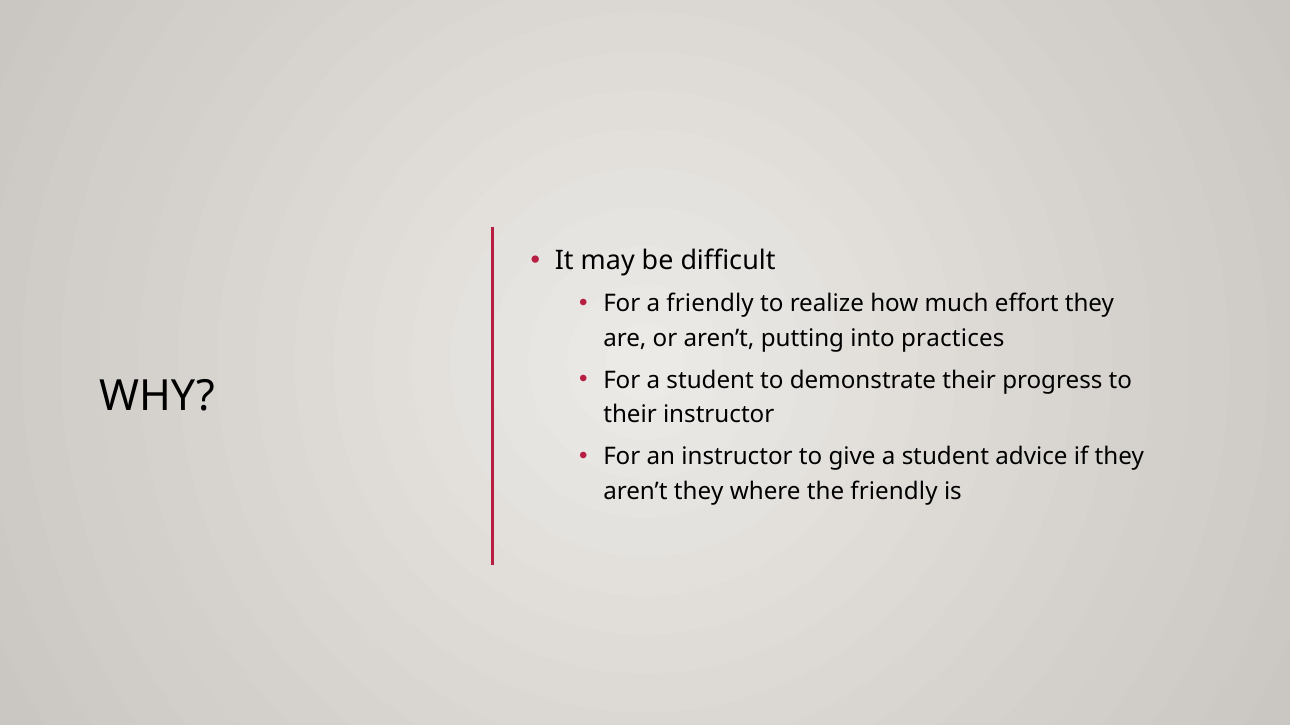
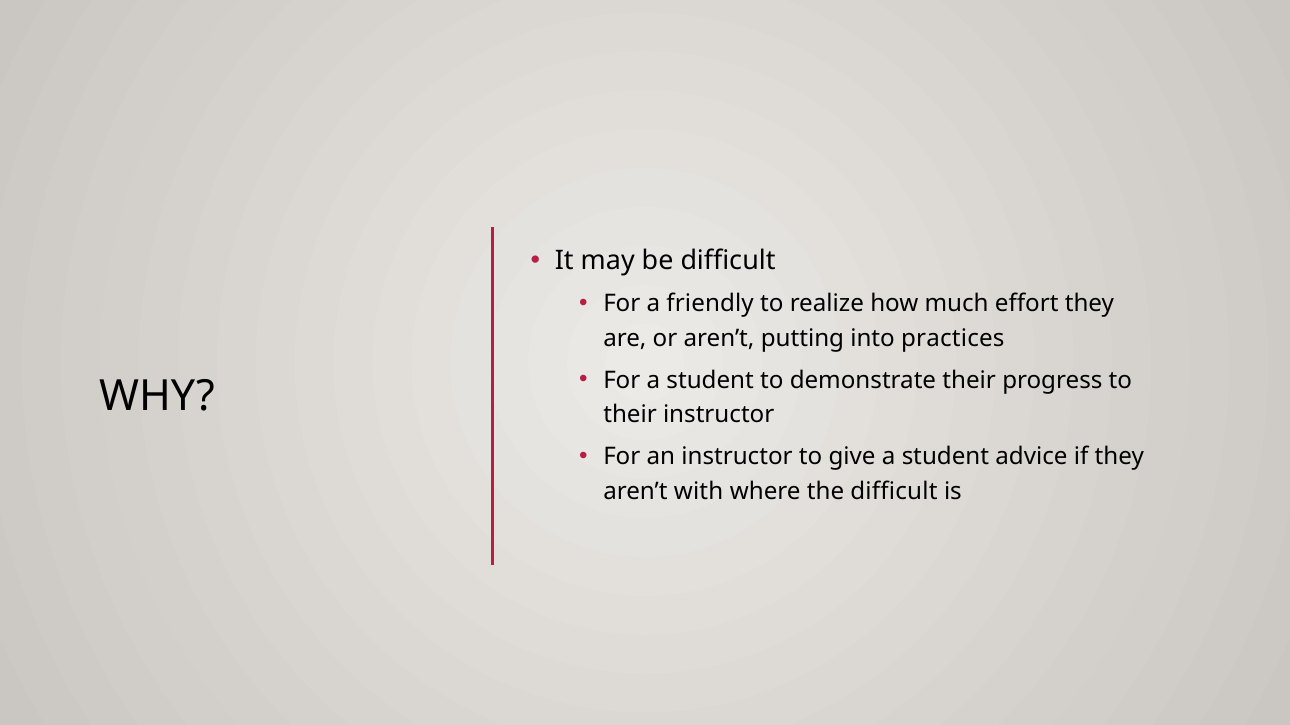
aren’t they: they -> with
the friendly: friendly -> difficult
